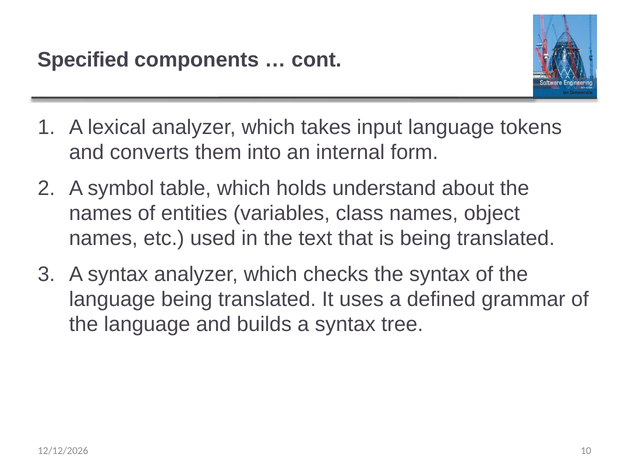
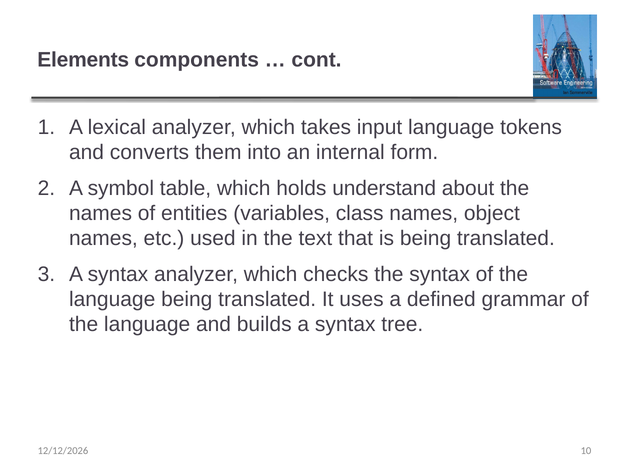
Specified: Specified -> Elements
